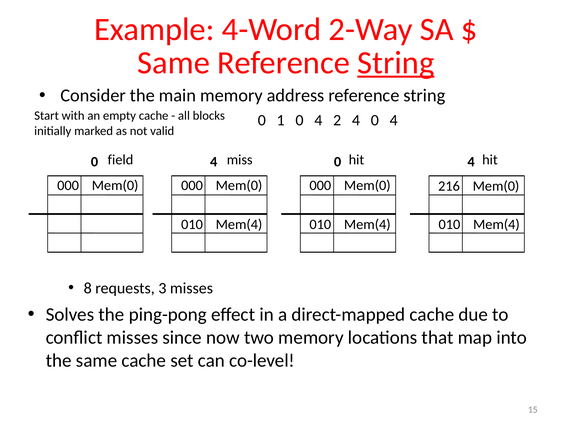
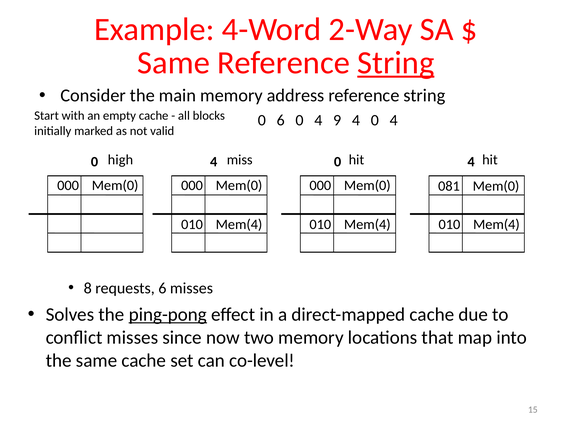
0 1: 1 -> 6
2: 2 -> 9
field: field -> high
216: 216 -> 081
requests 3: 3 -> 6
ping-pong underline: none -> present
